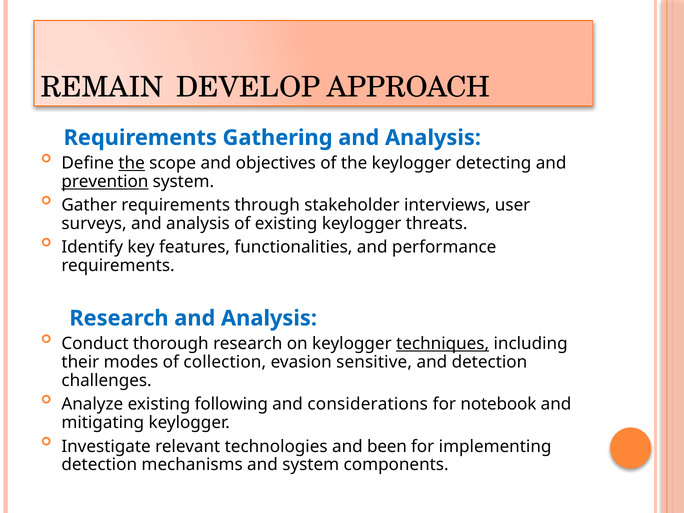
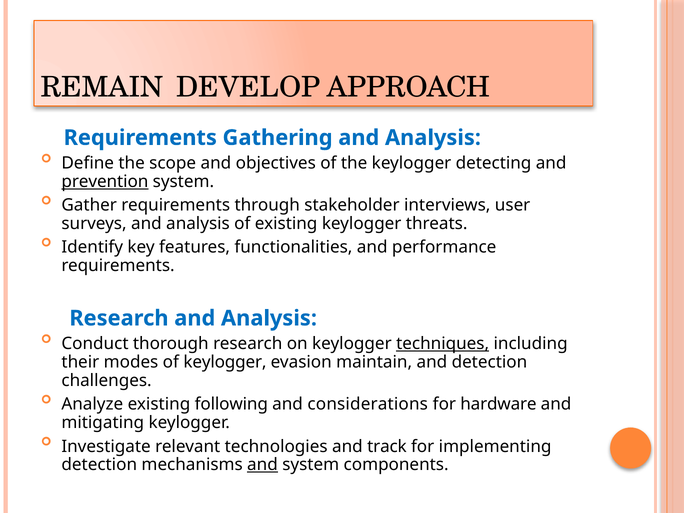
the at (132, 163) underline: present -> none
of collection: collection -> keylogger
sensitive: sensitive -> maintain
notebook: notebook -> hardware
been: been -> track
and at (262, 465) underline: none -> present
